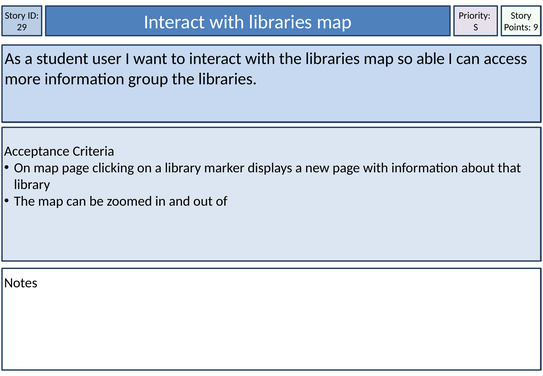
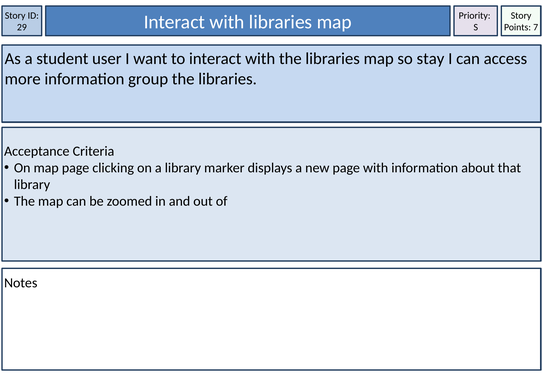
9: 9 -> 7
able: able -> stay
